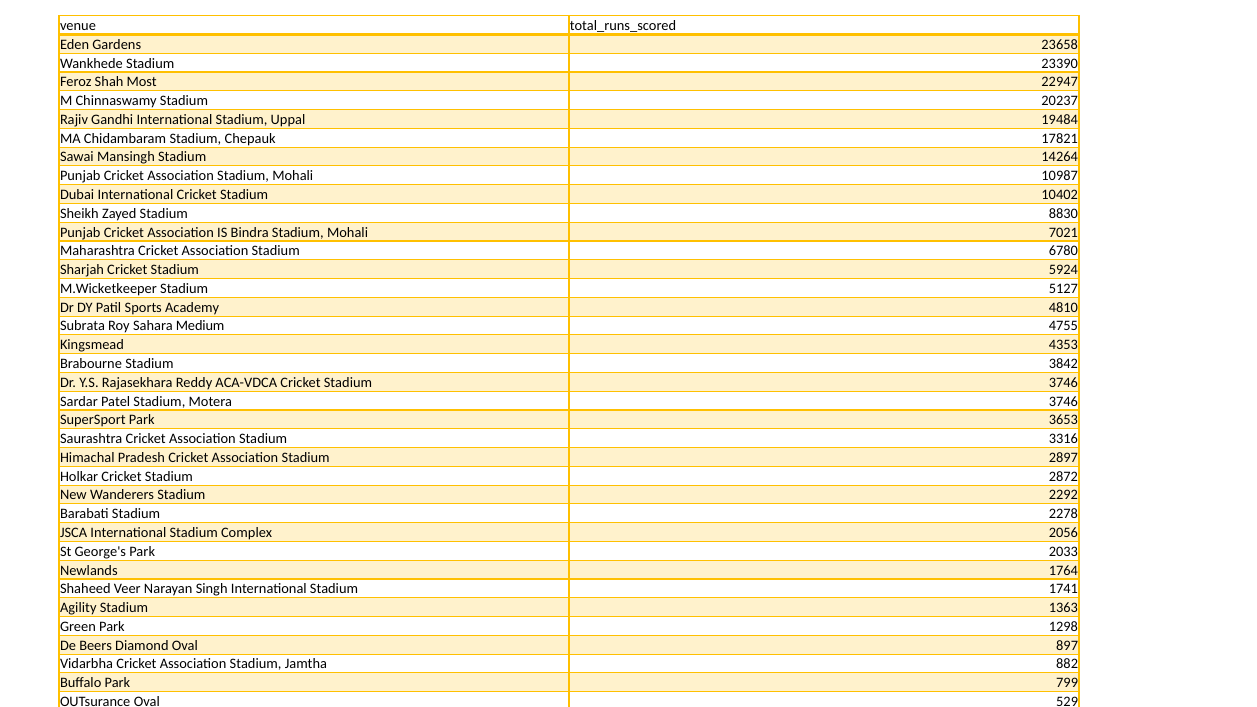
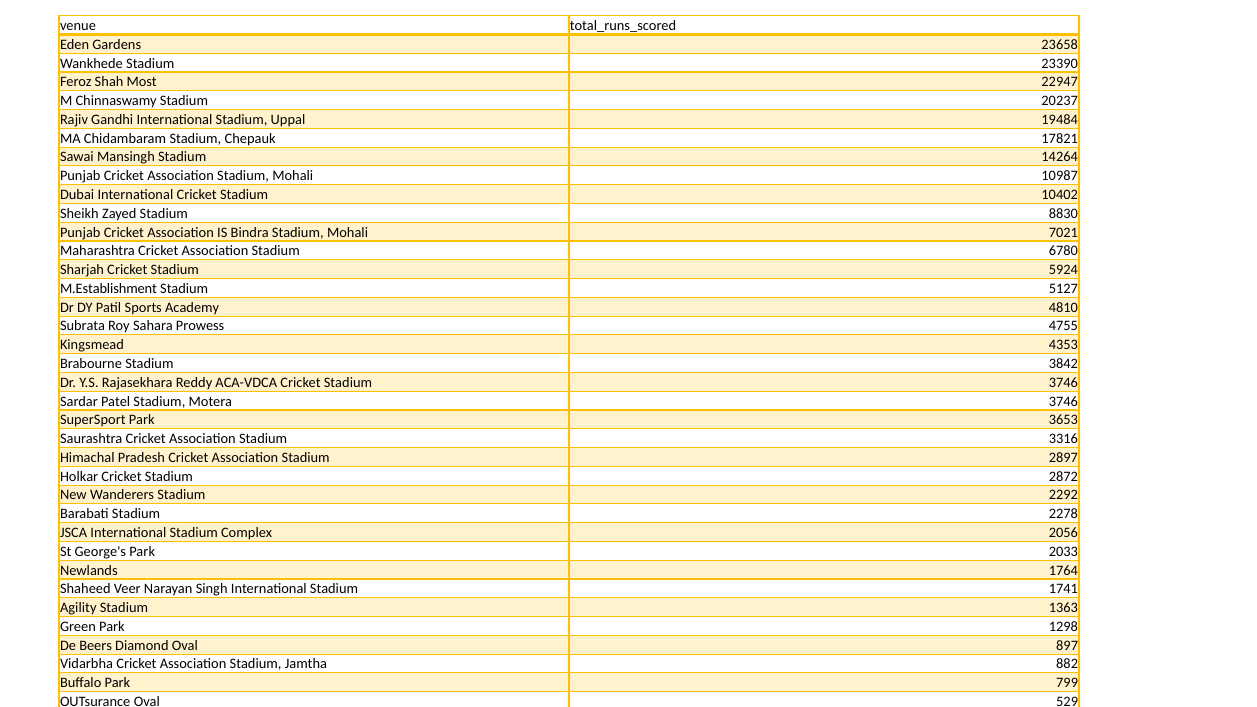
M.Wicketkeeper: M.Wicketkeeper -> M.Establishment
Medium: Medium -> Prowess
